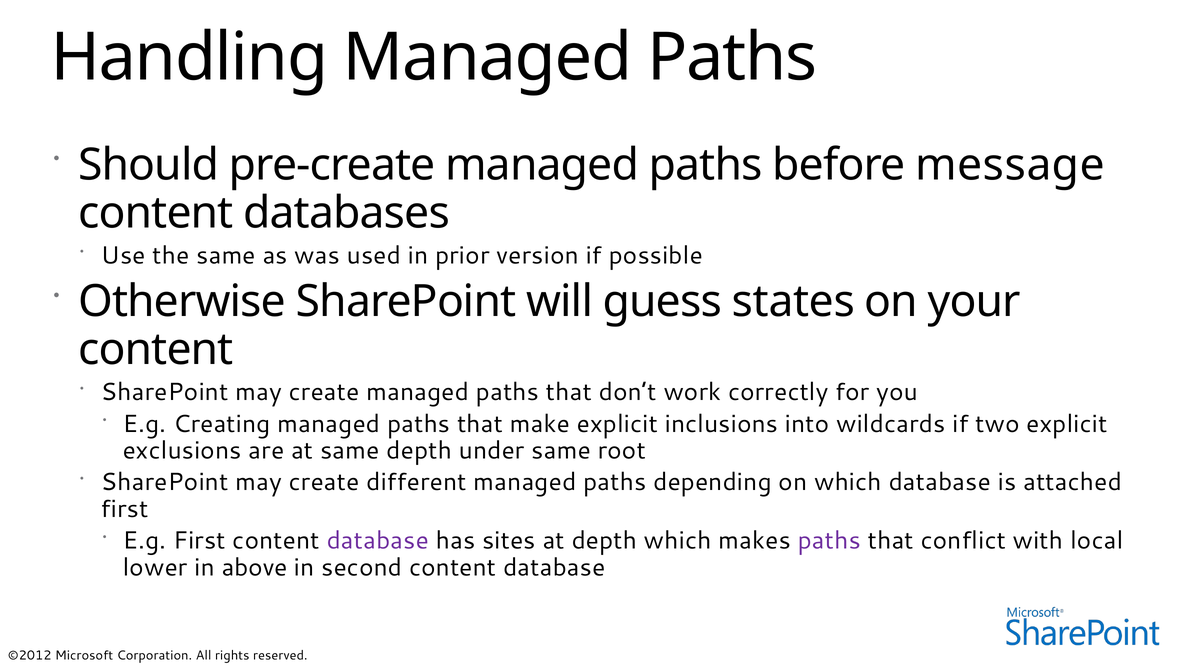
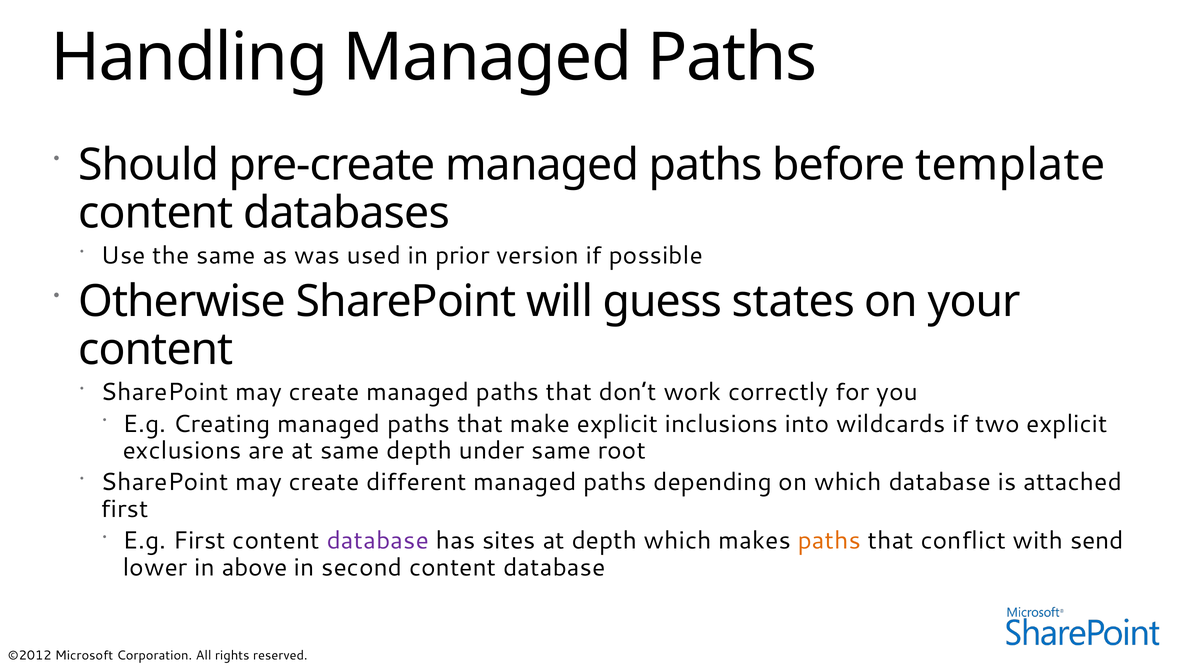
message: message -> template
paths at (829, 541) colour: purple -> orange
local: local -> send
